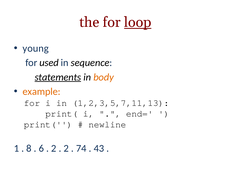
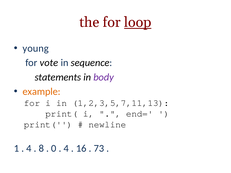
used: used -> vote
statements underline: present -> none
body colour: orange -> purple
8 at (29, 149): 8 -> 4
6: 6 -> 8
2 at (54, 149): 2 -> 0
2 at (66, 149): 2 -> 4
74: 74 -> 16
43: 43 -> 73
